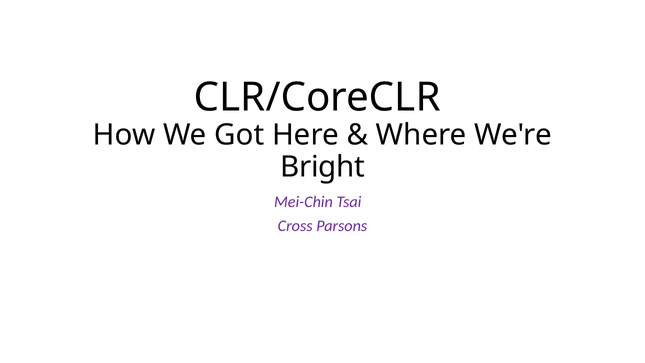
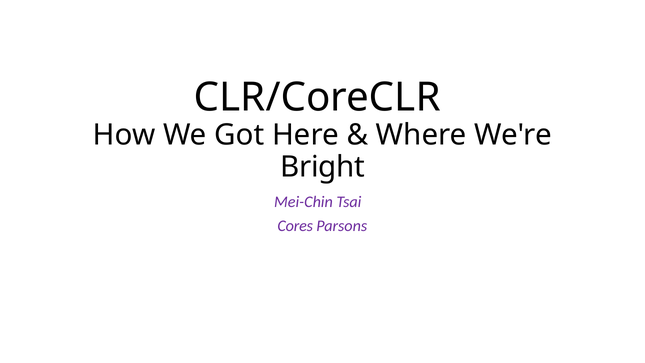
Cross: Cross -> Cores
